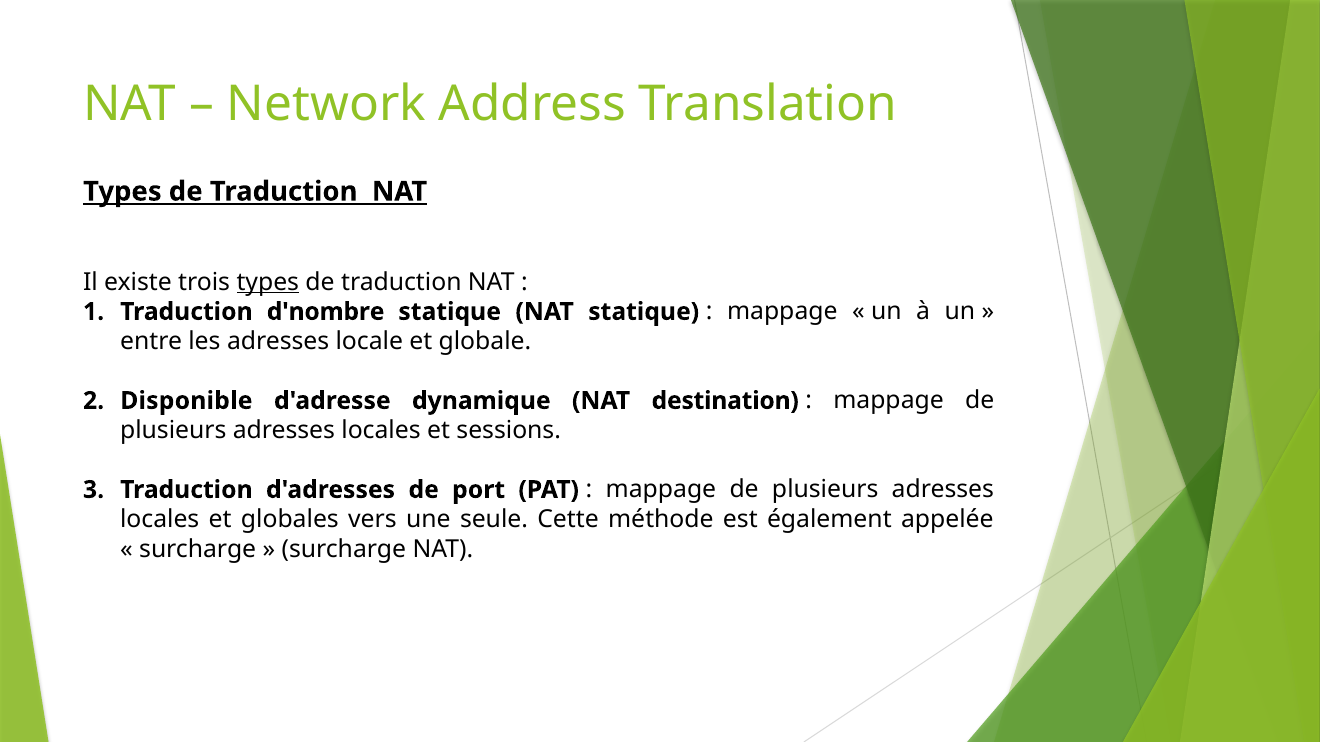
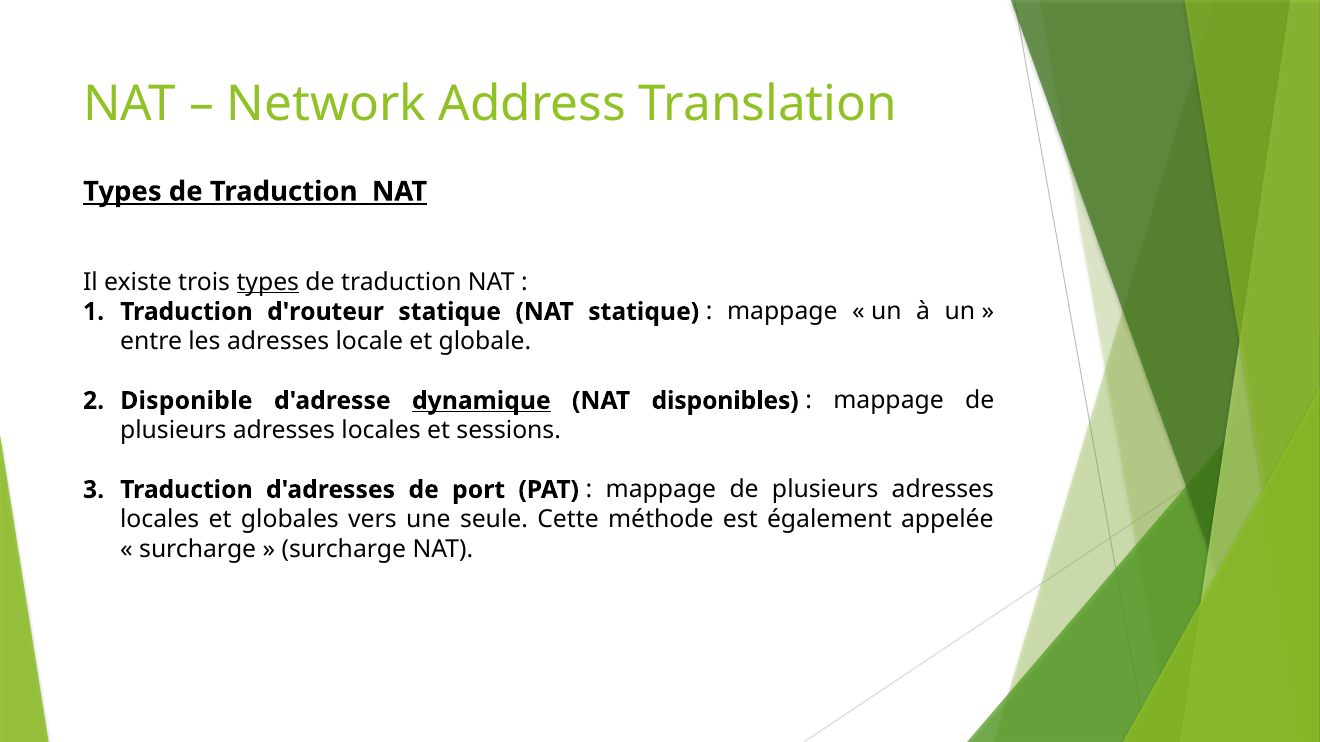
d'nombre: d'nombre -> d'routeur
dynamique underline: none -> present
destination: destination -> disponibles
